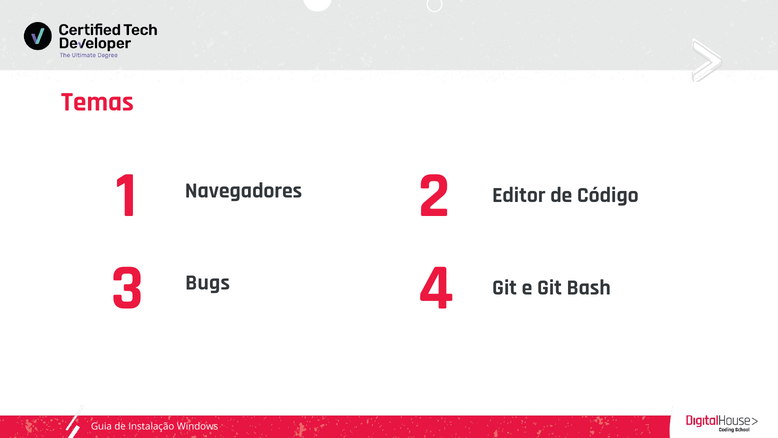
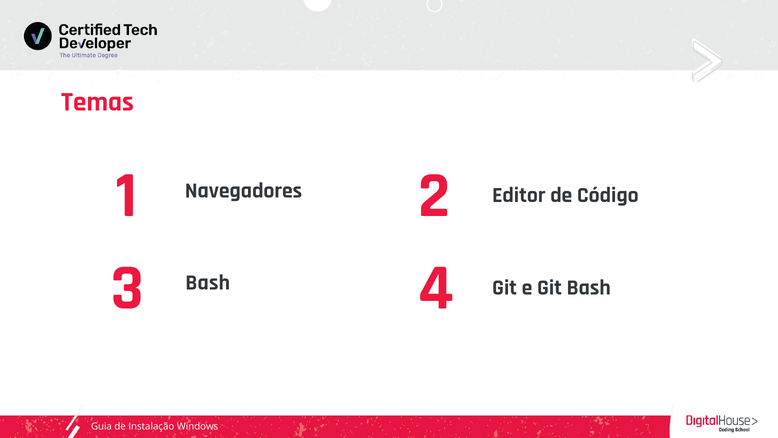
Bugs at (208, 283): Bugs -> Bash
